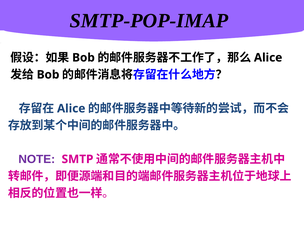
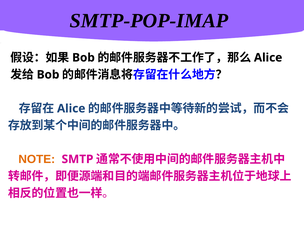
NOTE colour: purple -> orange
